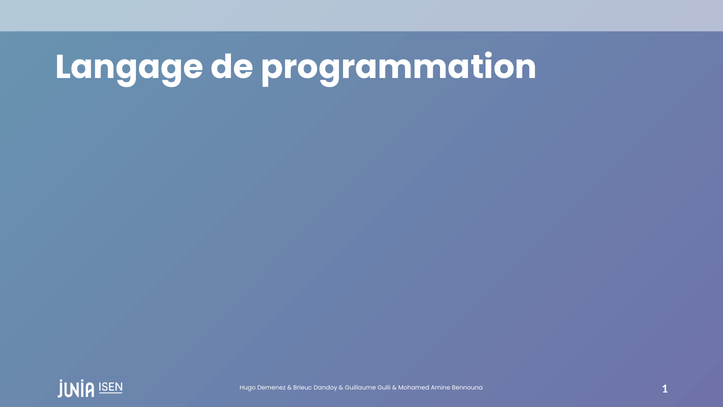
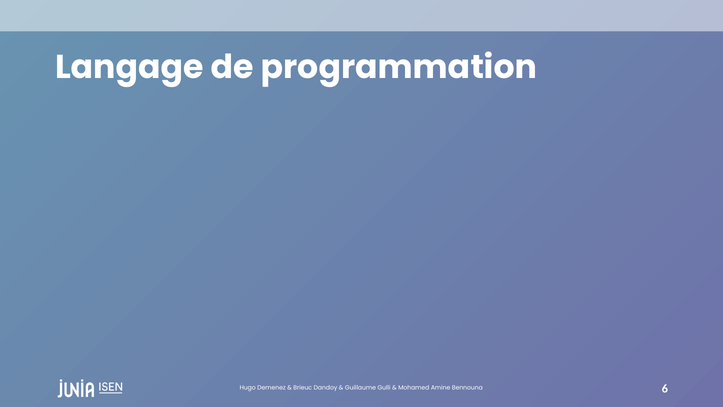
1: 1 -> 6
